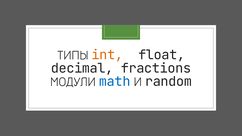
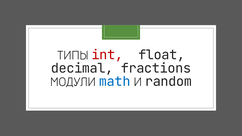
int colour: orange -> red
